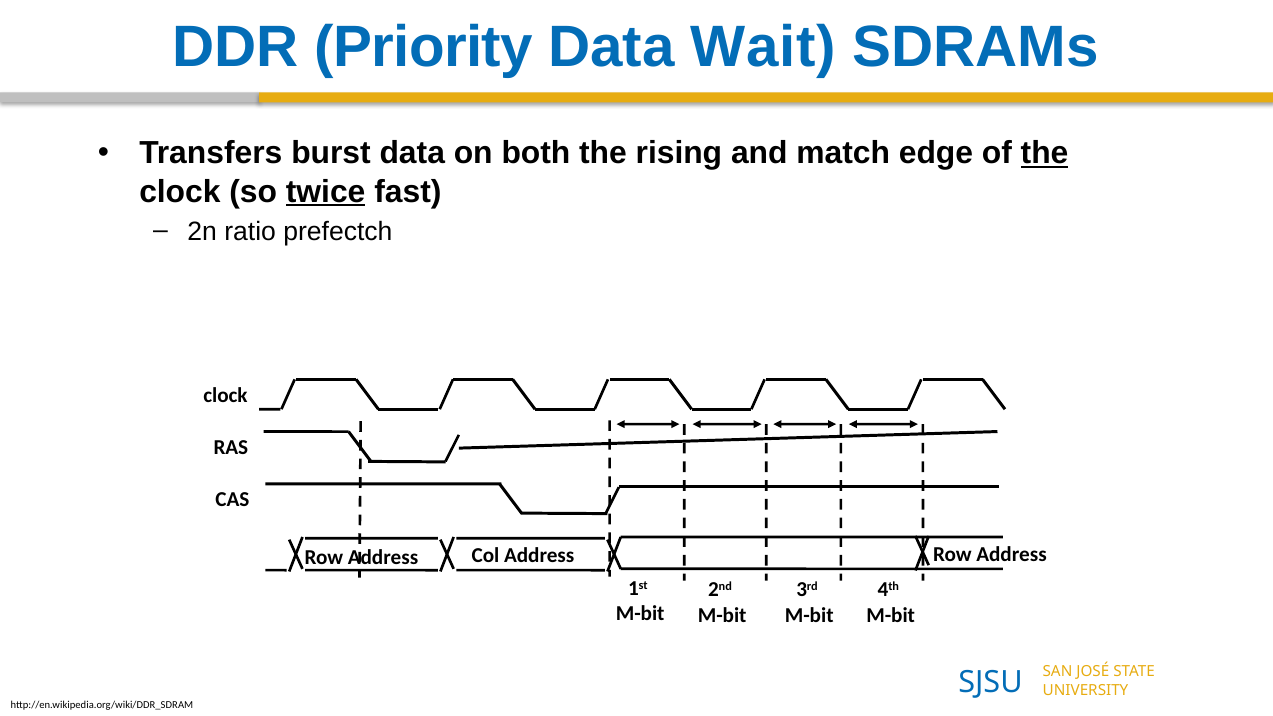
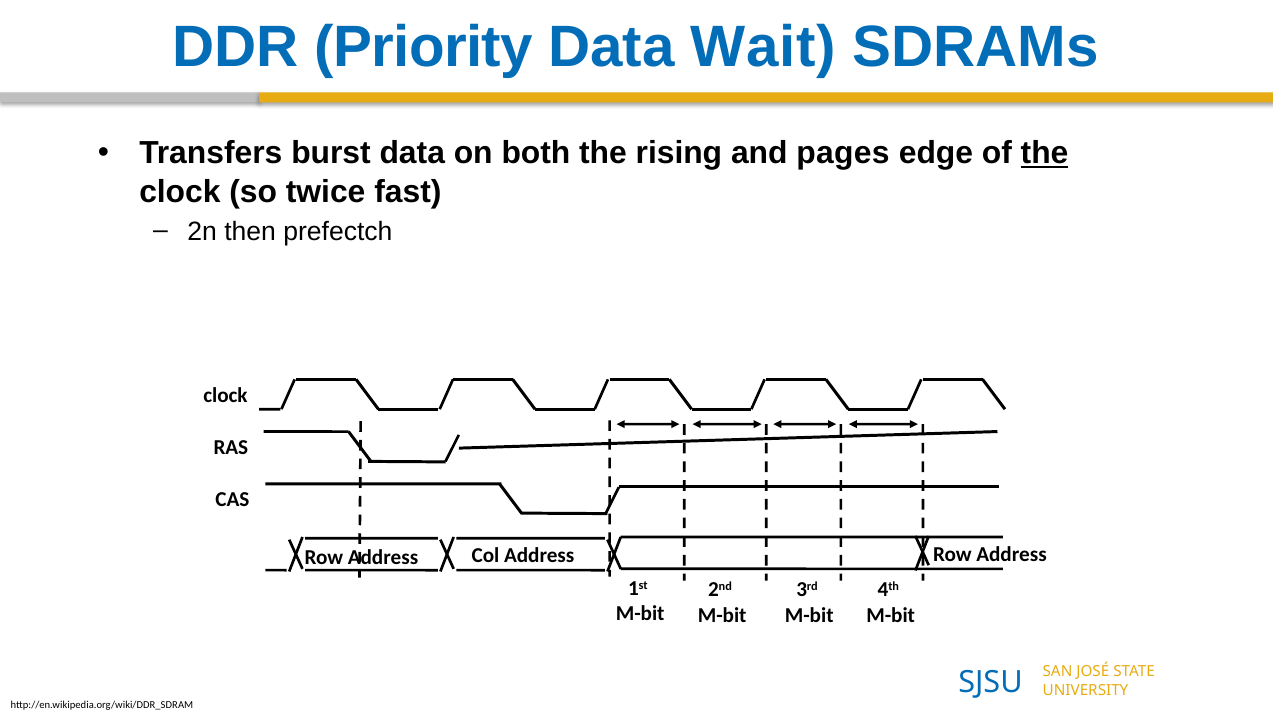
match: match -> pages
twice underline: present -> none
ratio: ratio -> then
